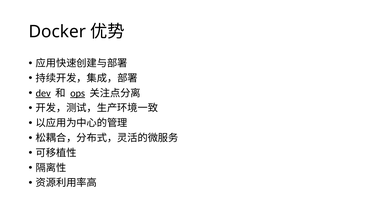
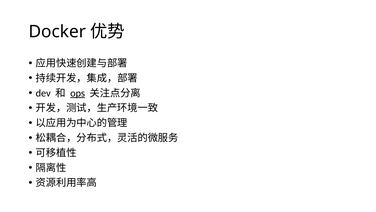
dev underline: present -> none
